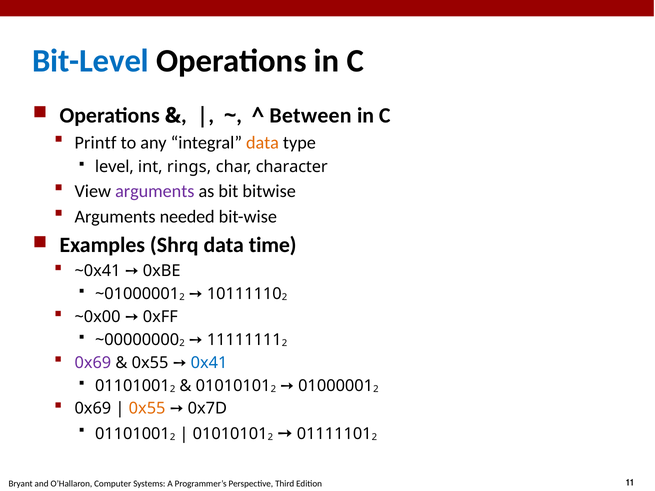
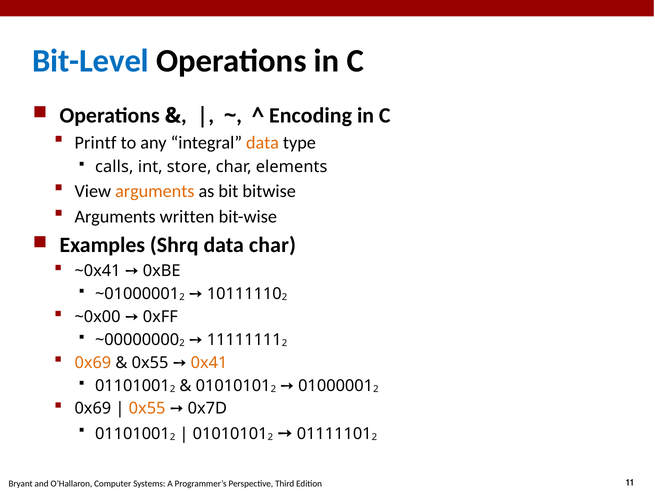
Between: Between -> Encoding
level: level -> calls
rings: rings -> store
character: character -> elements
arguments at (155, 191) colour: purple -> orange
needed: needed -> written
data time: time -> char
0x69 at (93, 363) colour: purple -> orange
0x41 colour: blue -> orange
